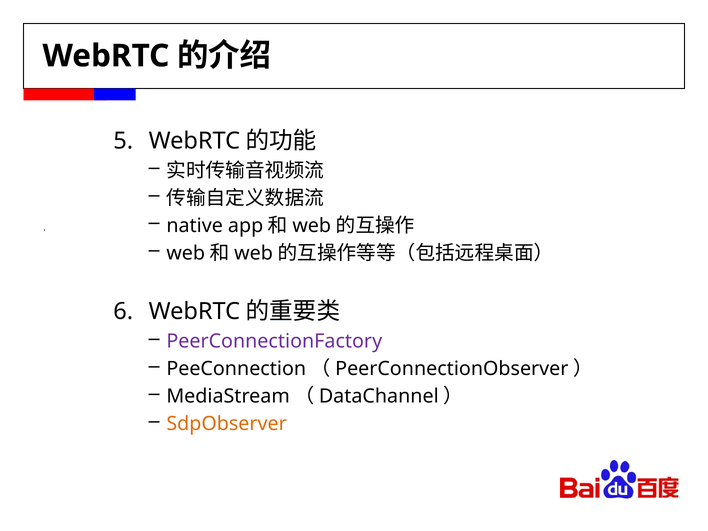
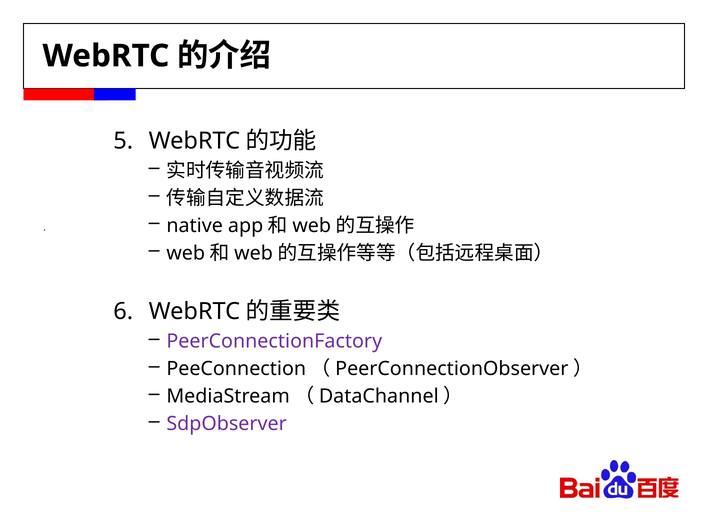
SdpObserver colour: orange -> purple
